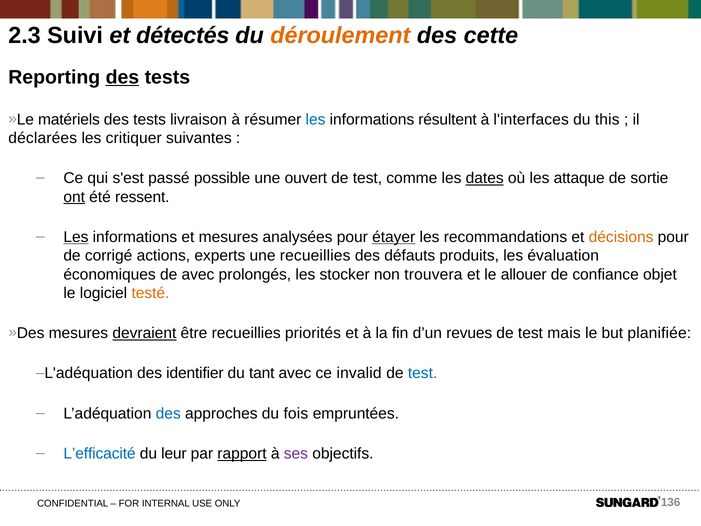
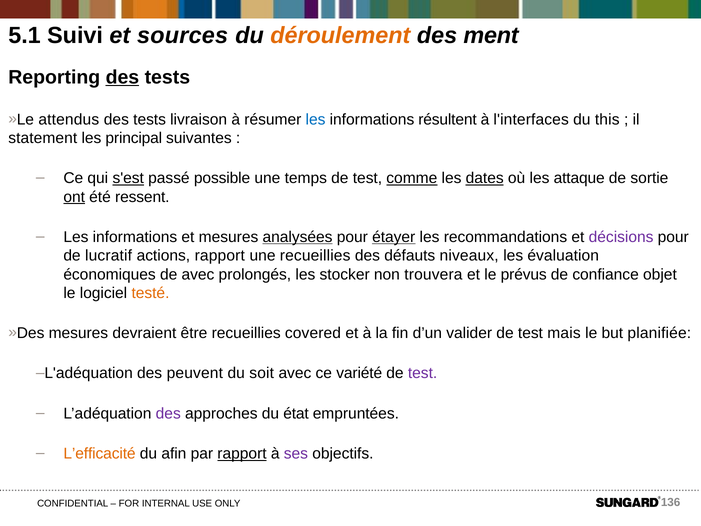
2.3: 2.3 -> 5.1
détectés: détectés -> sources
cette: cette -> ment
matériels: matériels -> attendus
déclarées: déclarées -> statement
critiquer: critiquer -> principal
s'est underline: none -> present
ouvert: ouvert -> temps
comme underline: none -> present
Les at (76, 237) underline: present -> none
analysées underline: none -> present
décisions colour: orange -> purple
corrigé: corrigé -> lucratif
actions experts: experts -> rapport
produits: produits -> niveaux
allouer: allouer -> prévus
devraient underline: present -> none
priorités: priorités -> covered
revues: revues -> valider
identifier: identifier -> peuvent
tant: tant -> soit
invalid: invalid -> variété
test at (423, 373) colour: blue -> purple
des at (168, 413) colour: blue -> purple
fois: fois -> état
L’efficacité colour: blue -> orange
leur: leur -> afin
